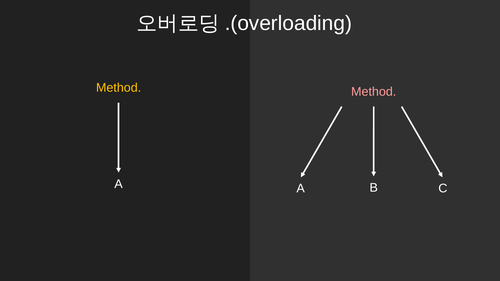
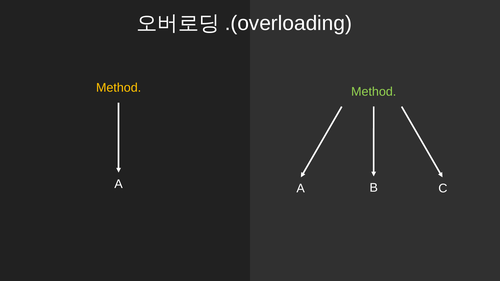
Method at (374, 92) colour: pink -> light green
